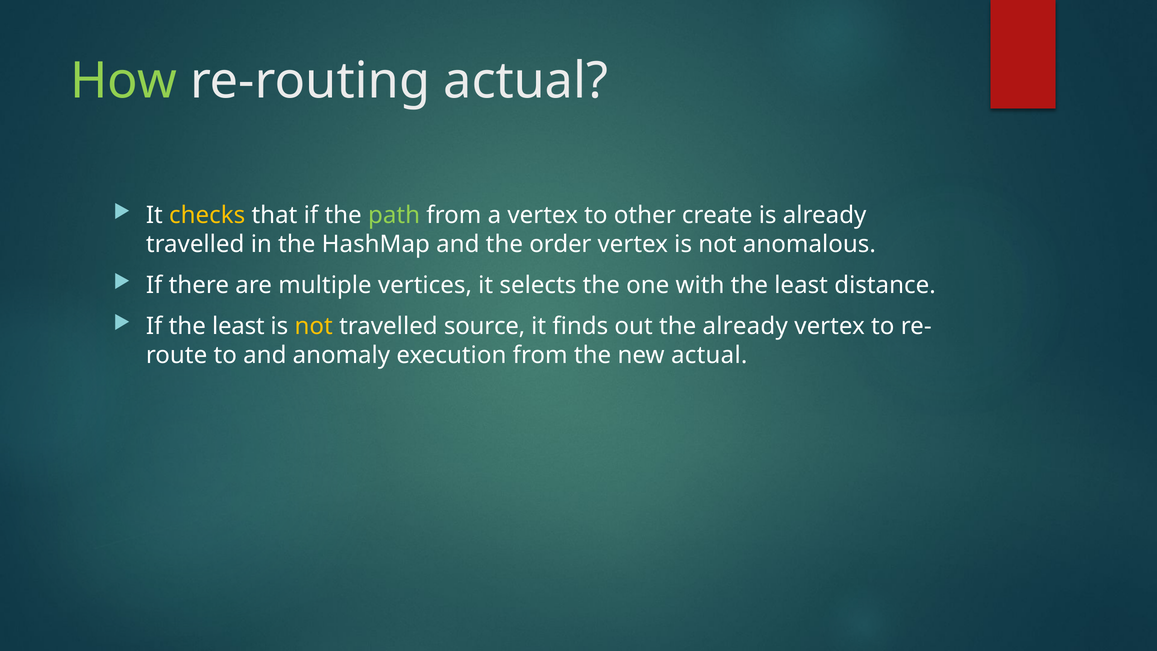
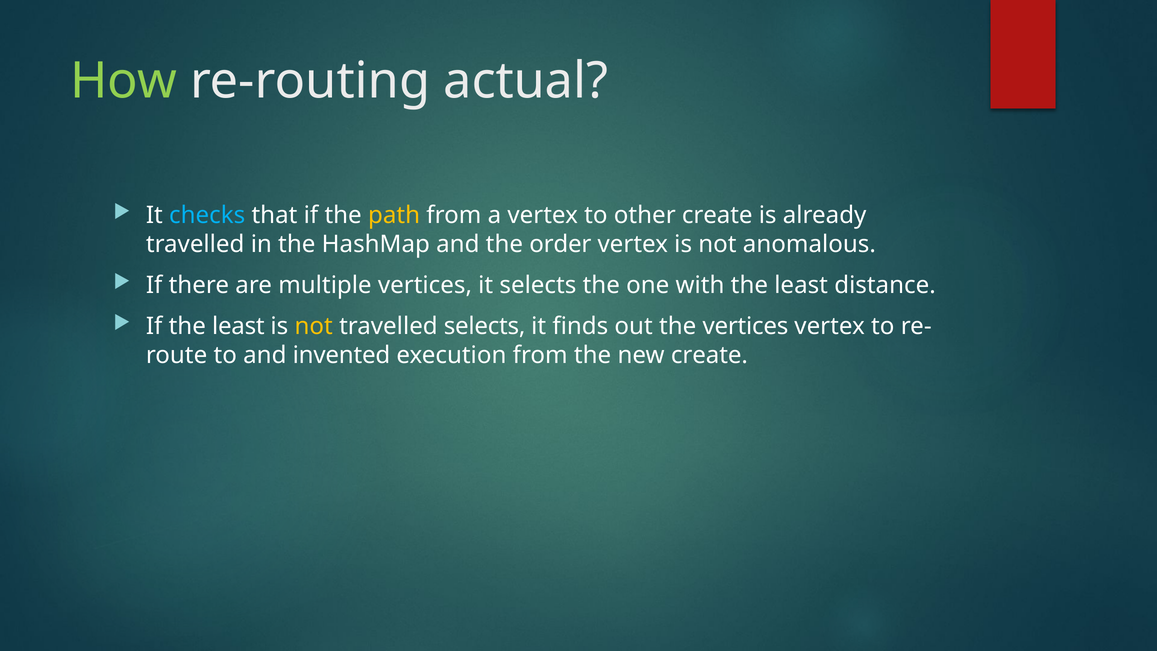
checks colour: yellow -> light blue
path colour: light green -> yellow
travelled source: source -> selects
the already: already -> vertices
anomaly: anomaly -> invented
new actual: actual -> create
